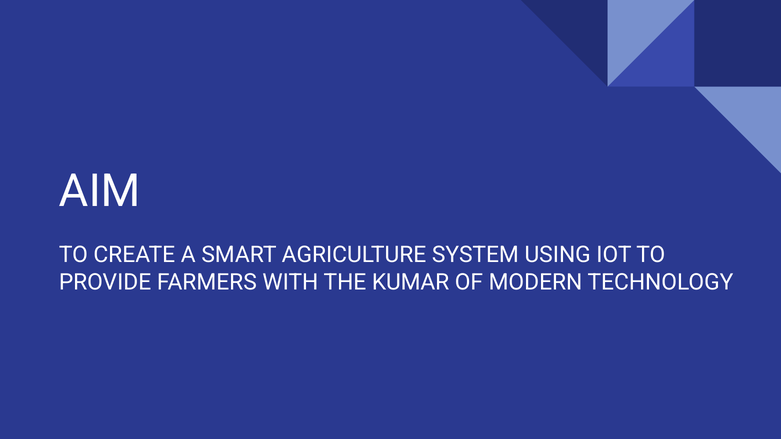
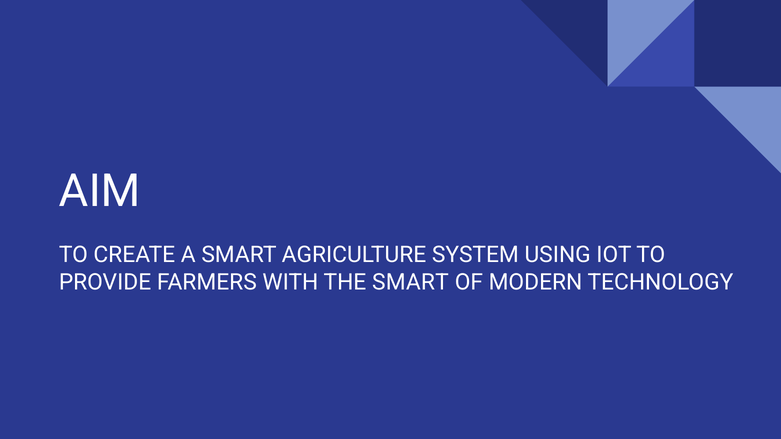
THE KUMAR: KUMAR -> SMART
